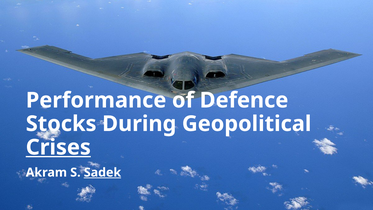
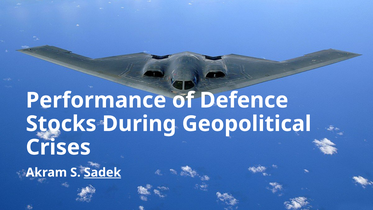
Crises underline: present -> none
